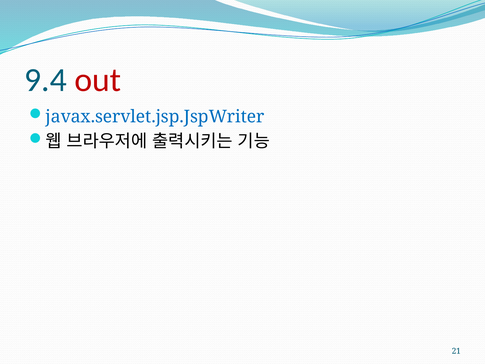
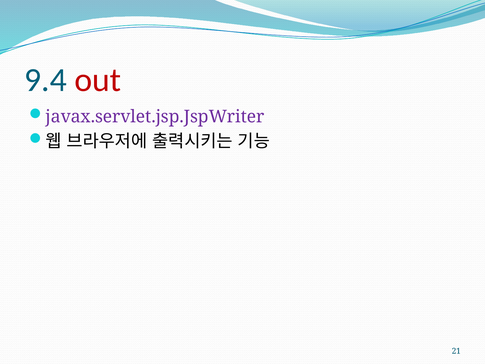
javax.servlet.jsp.JspWriter colour: blue -> purple
